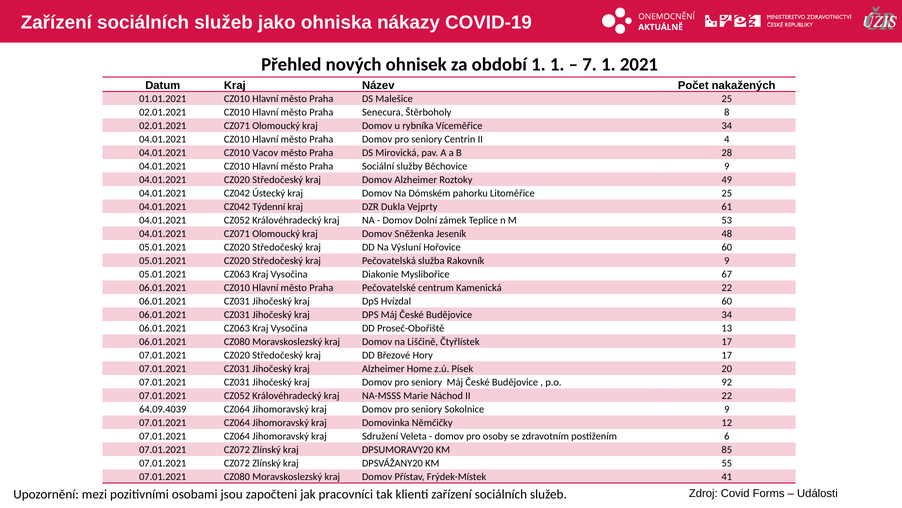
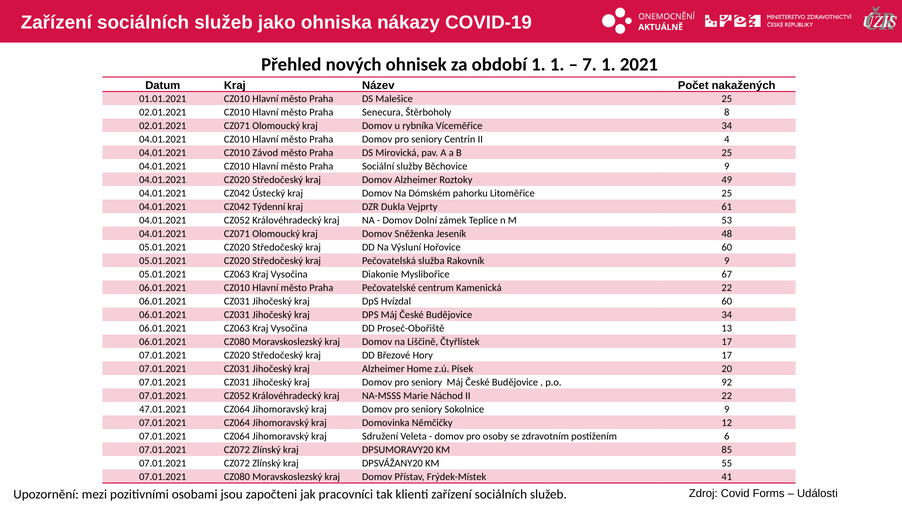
Vacov: Vacov -> Závod
B 28: 28 -> 25
64.09.4039: 64.09.4039 -> 47.01.2021
